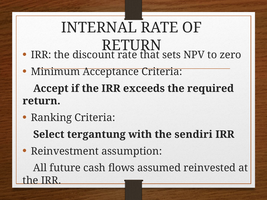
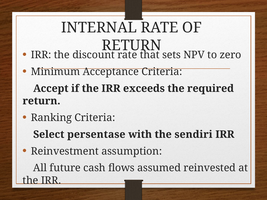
tergantung: tergantung -> persentase
